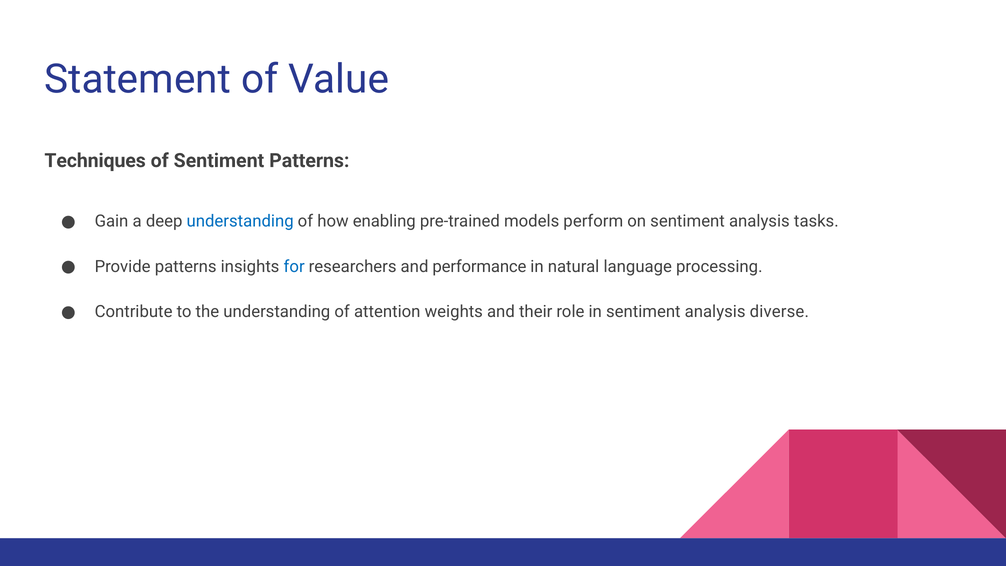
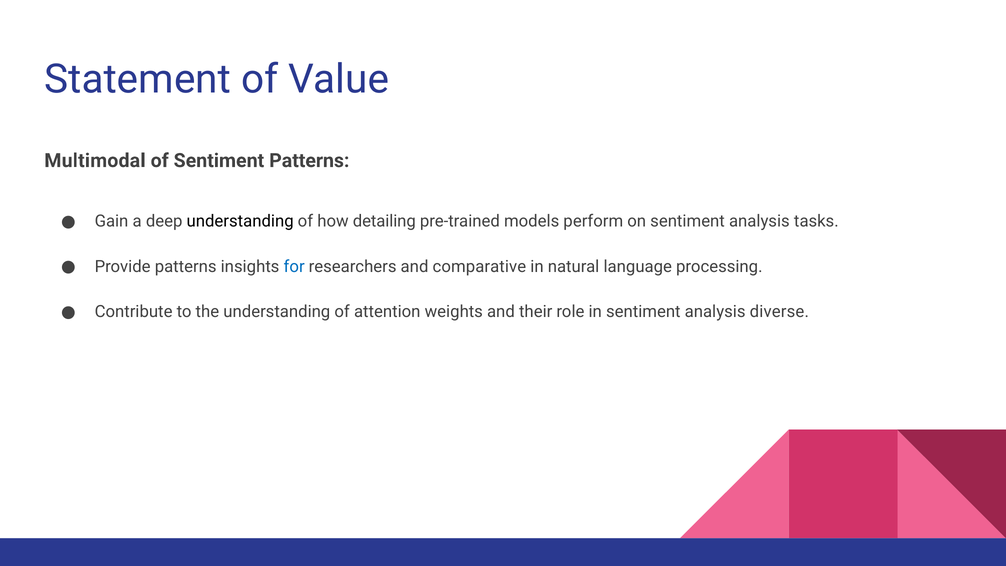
Techniques: Techniques -> Multimodal
understanding at (240, 221) colour: blue -> black
enabling: enabling -> detailing
performance: performance -> comparative
